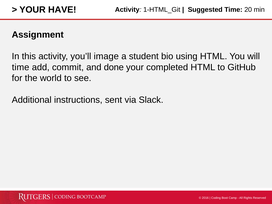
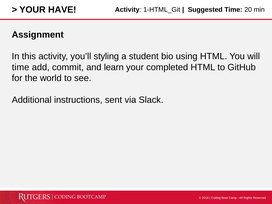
image: image -> styling
done: done -> learn
